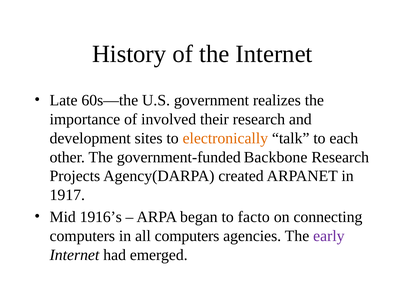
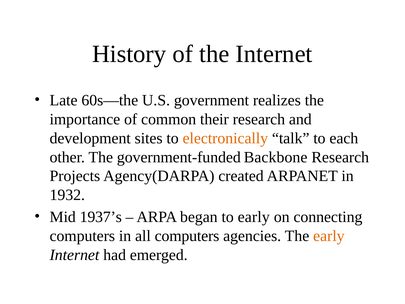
involved: involved -> common
1917: 1917 -> 1932
1916’s: 1916’s -> 1937’s
to facto: facto -> early
early at (329, 236) colour: purple -> orange
